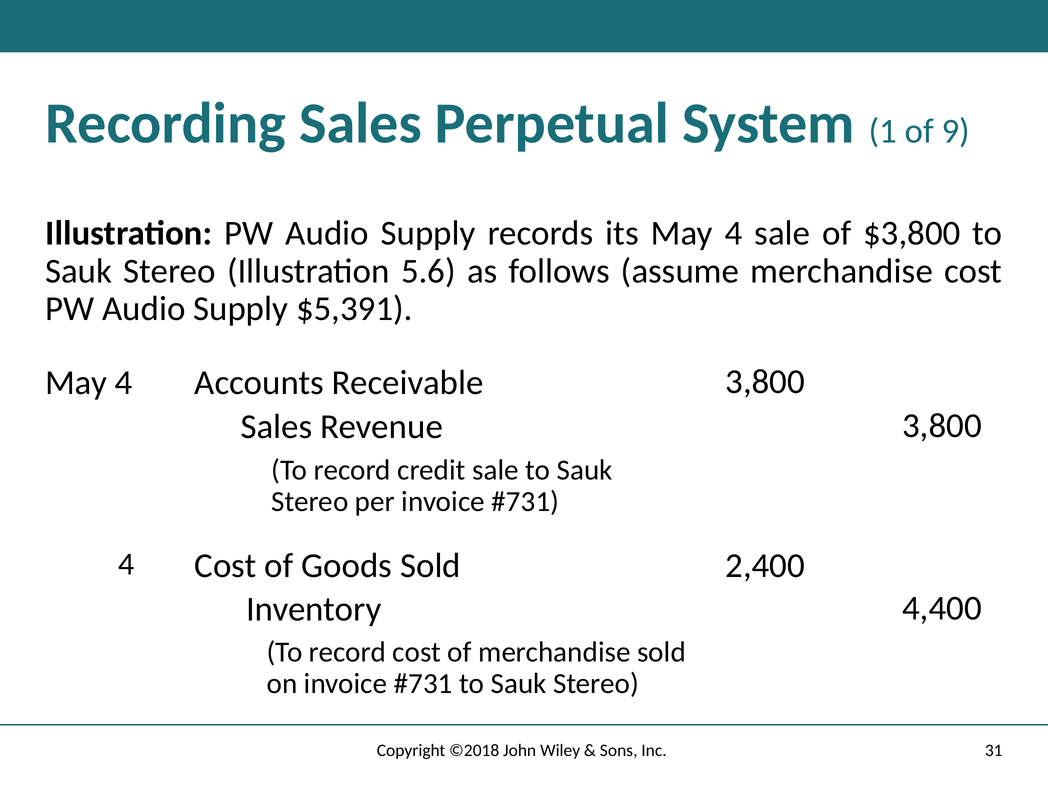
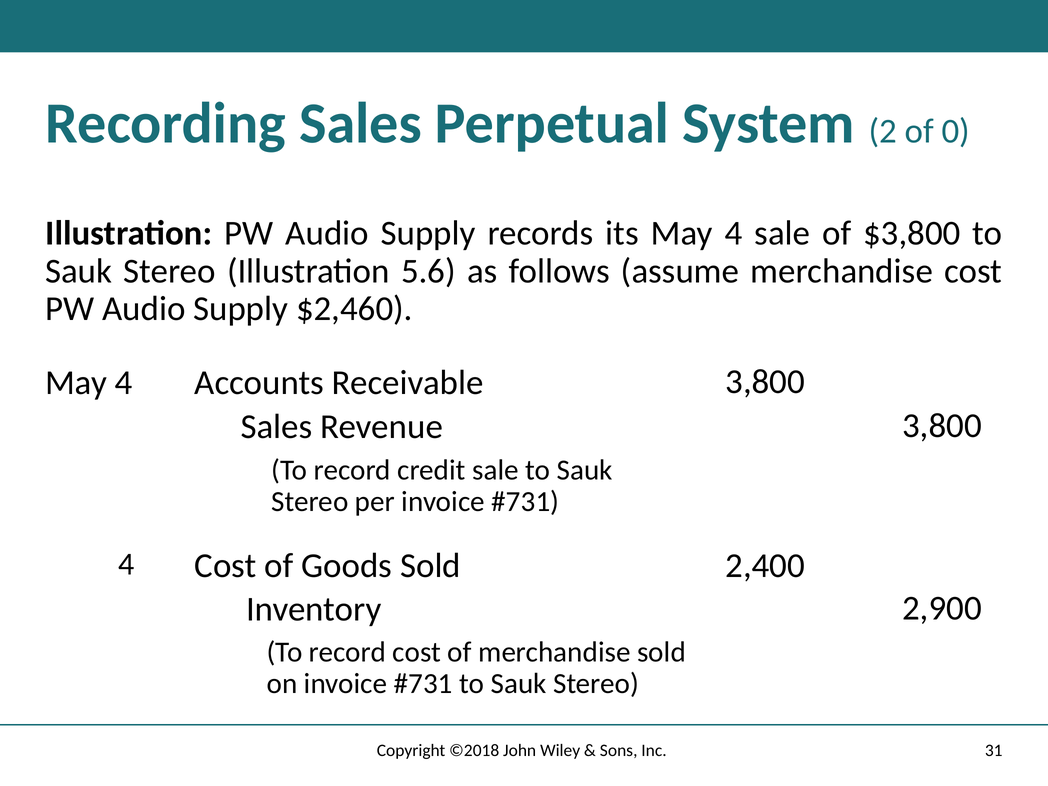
1: 1 -> 2
9: 9 -> 0
$5,391: $5,391 -> $2,460
4,400: 4,400 -> 2,900
